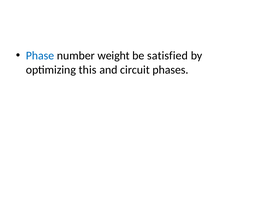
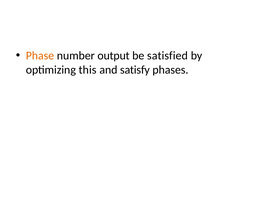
Phase colour: blue -> orange
weight: weight -> output
circuit: circuit -> satisfy
